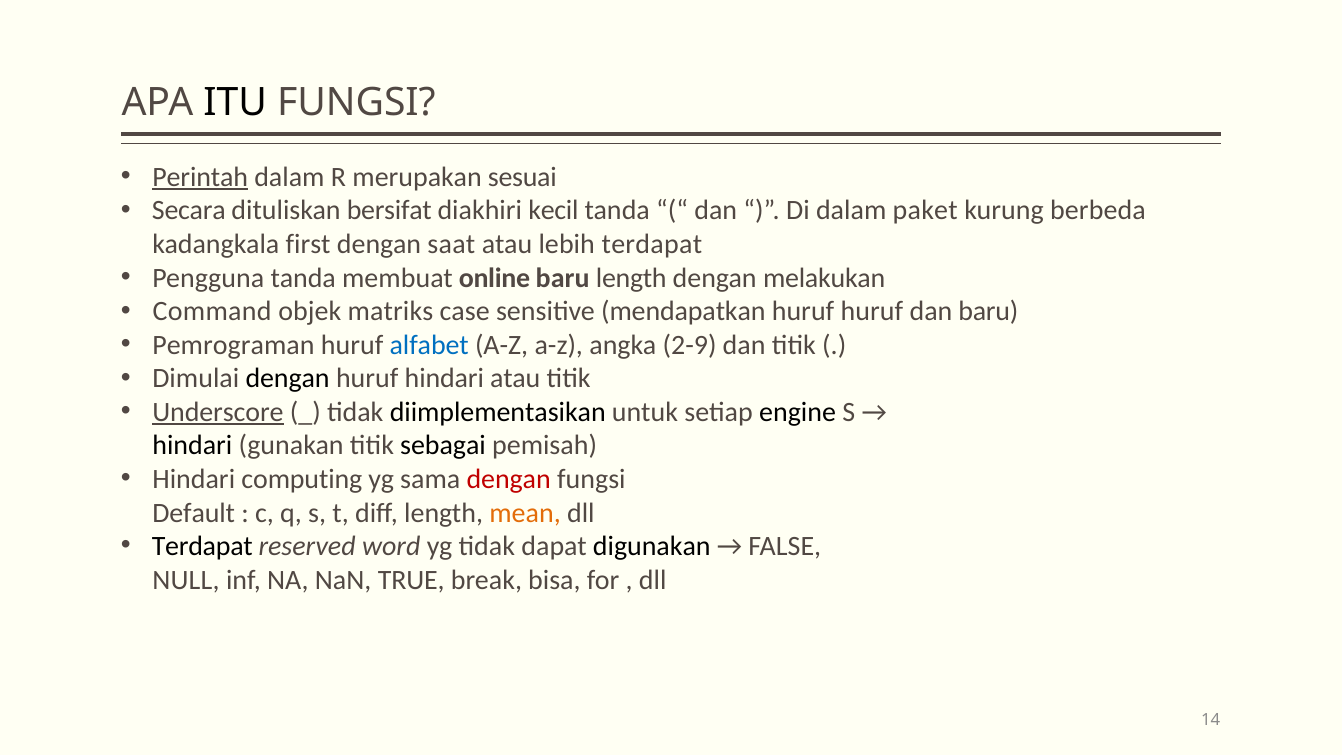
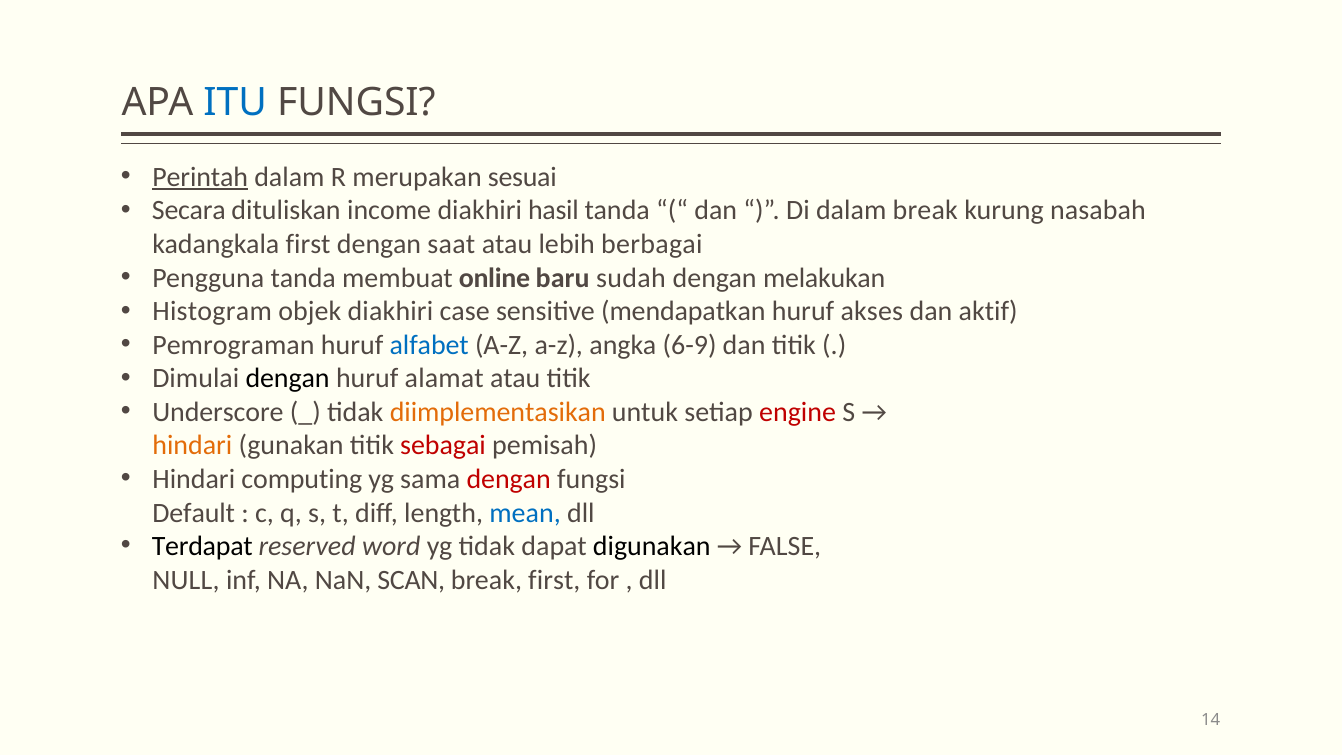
ITU colour: black -> blue
bersifat: bersifat -> income
kecil: kecil -> hasil
dalam paket: paket -> break
berbeda: berbeda -> nasabah
lebih terdapat: terdapat -> berbagai
baru length: length -> sudah
Command: Command -> Histogram
objek matriks: matriks -> diakhiri
huruf huruf: huruf -> akses
dan baru: baru -> aktif
2-9: 2-9 -> 6-9
huruf hindari: hindari -> alamat
Underscore underline: present -> none
diimplementasikan colour: black -> orange
engine colour: black -> red
hindari at (192, 446) colour: black -> orange
sebagai colour: black -> red
mean colour: orange -> blue
TRUE: TRUE -> SCAN
break bisa: bisa -> first
